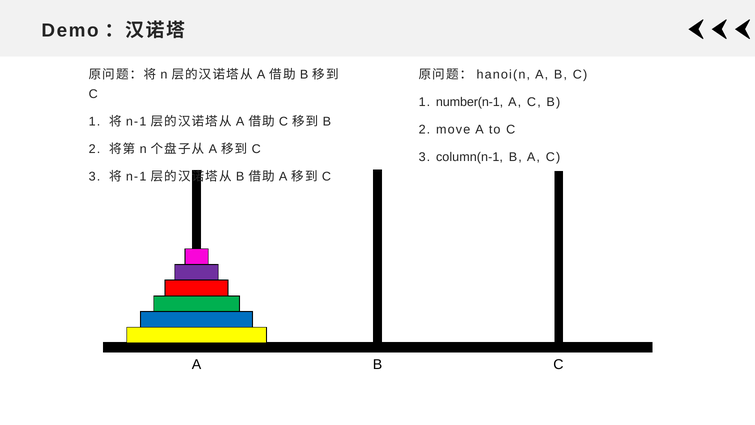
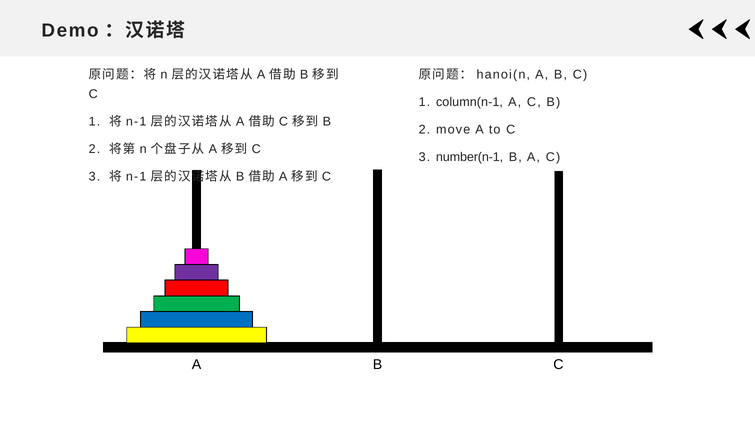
number(n-1: number(n-1 -> column(n-1
column(n-1: column(n-1 -> number(n-1
